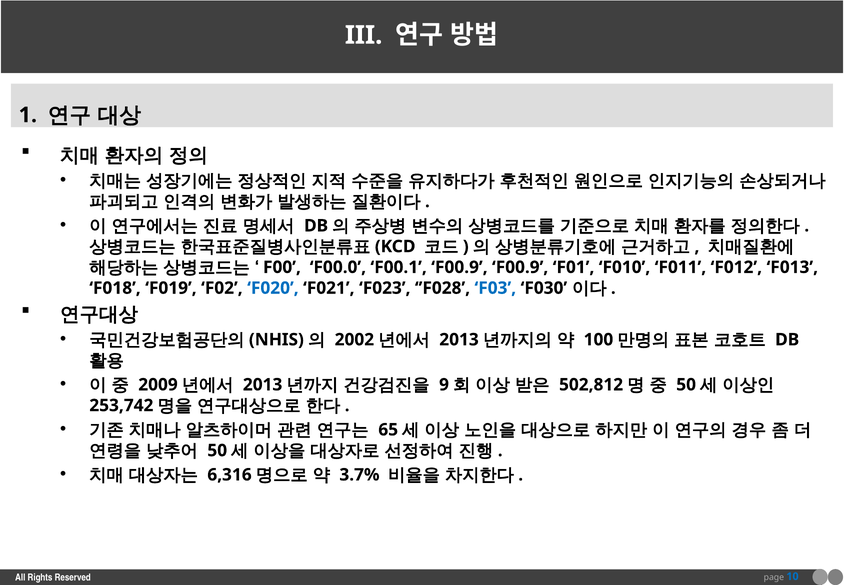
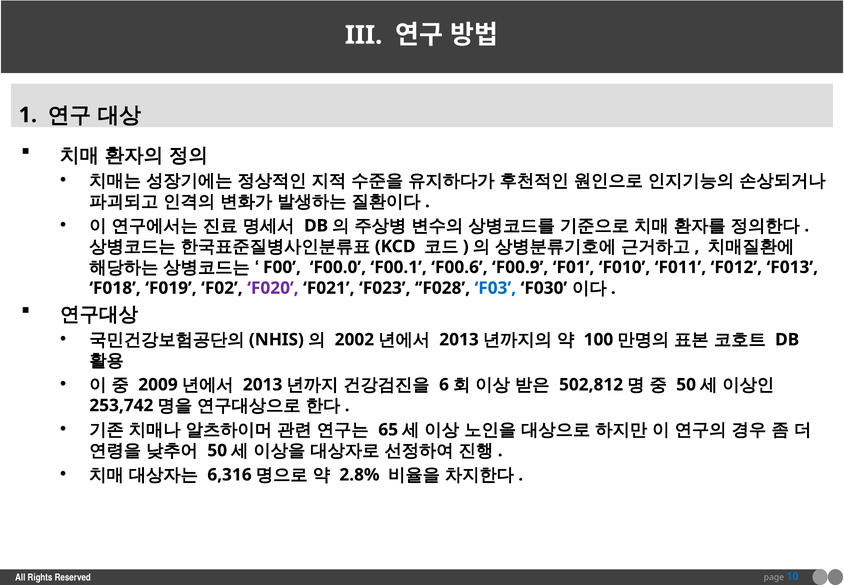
F00.1 F00.9: F00.9 -> F00.6
F020 colour: blue -> purple
9: 9 -> 6
3.7%: 3.7% -> 2.8%
